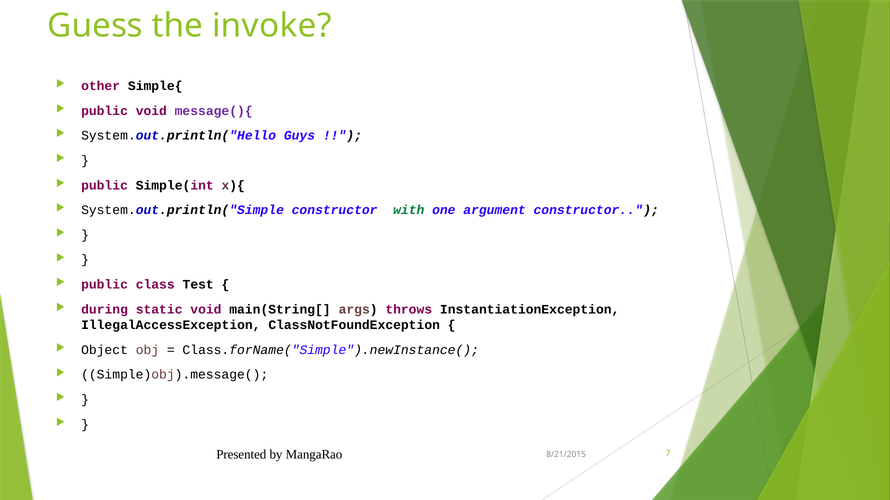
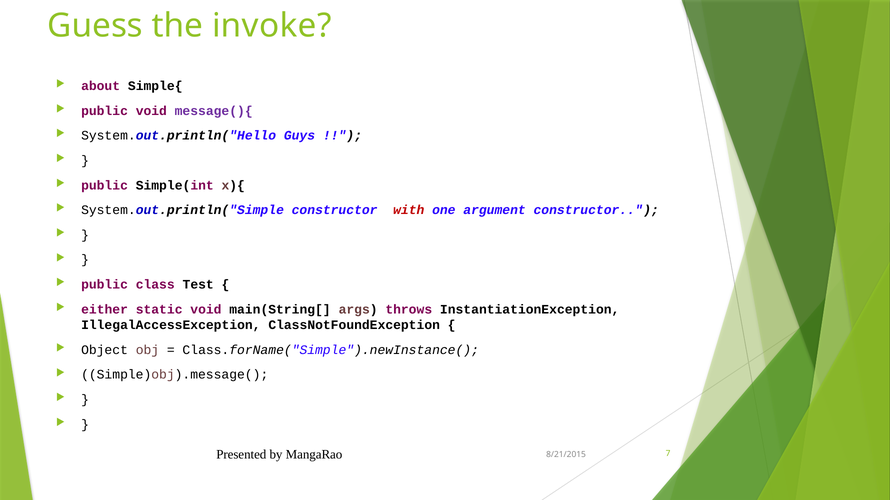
other: other -> about
with colour: green -> red
during: during -> either
